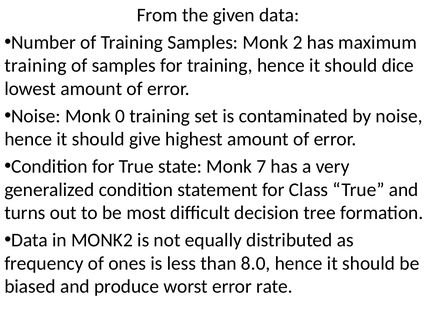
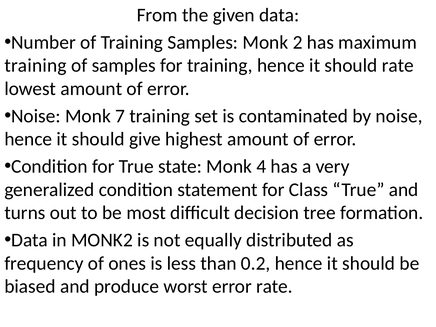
should dice: dice -> rate
0: 0 -> 7
7: 7 -> 4
8.0: 8.0 -> 0.2
